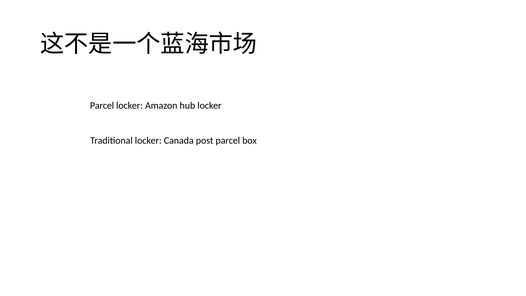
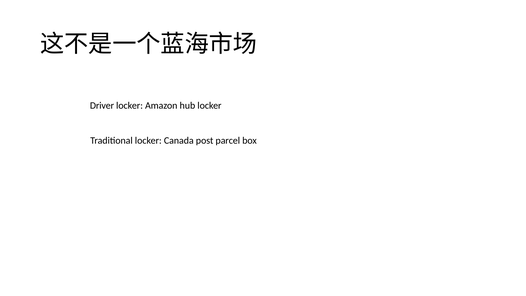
Parcel at (102, 106): Parcel -> Driver
